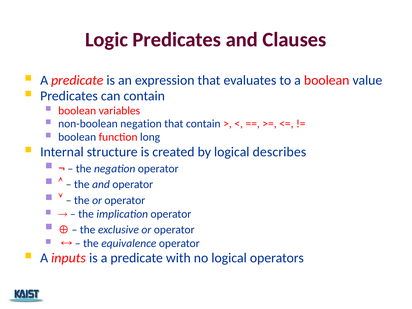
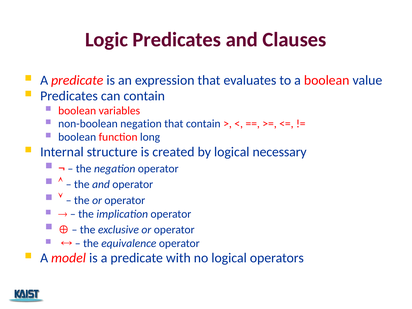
describes: describes -> necessary
inputs: inputs -> model
